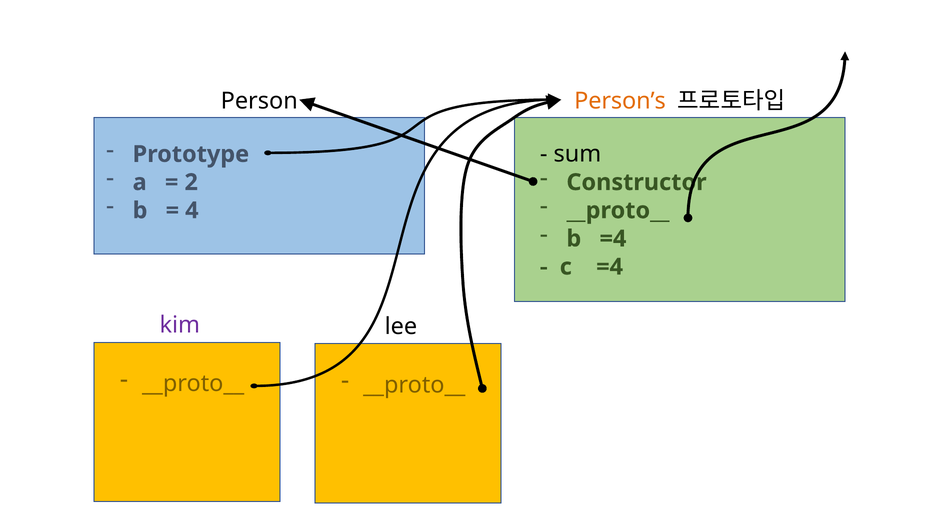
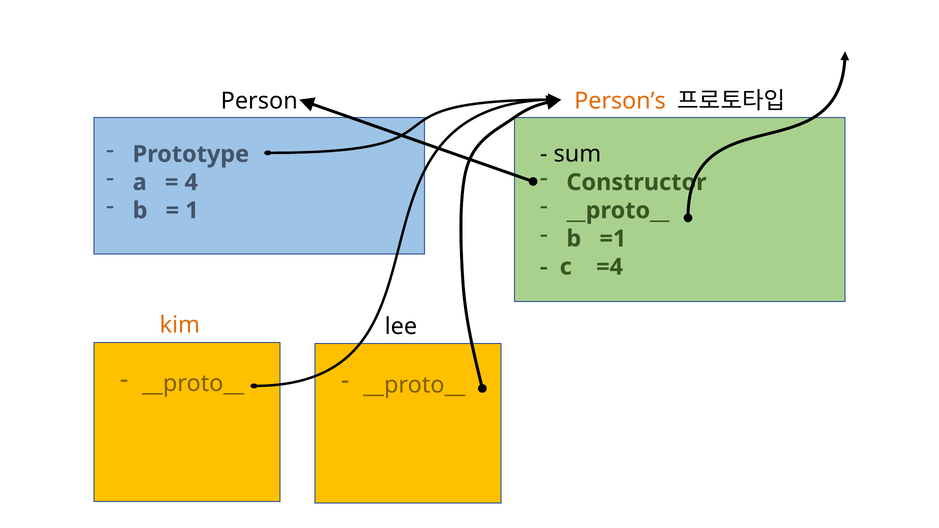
2: 2 -> 4
4: 4 -> 1
b =4: =4 -> =1
kim colour: purple -> orange
